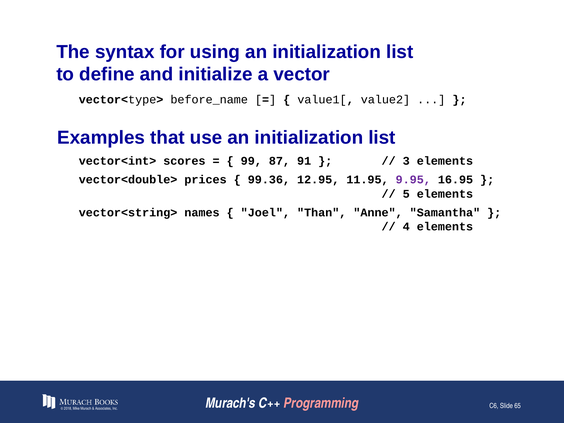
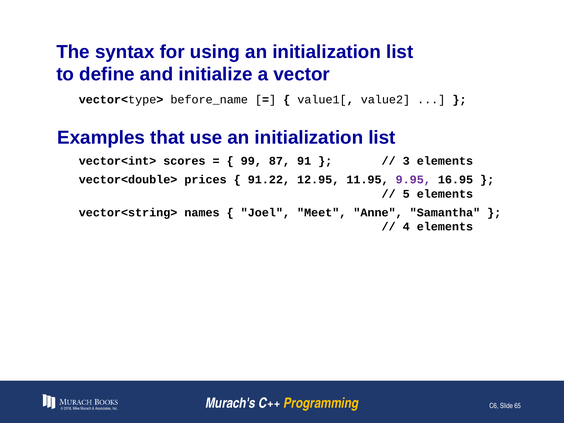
99.36: 99.36 -> 91.22
Than: Than -> Meet
Programming colour: pink -> yellow
